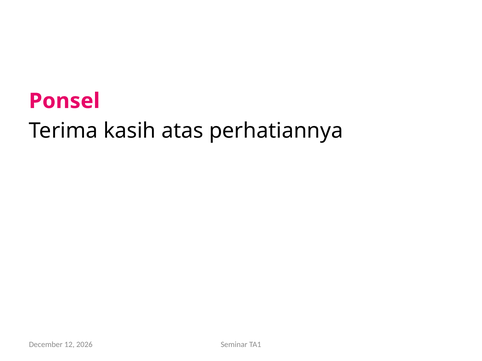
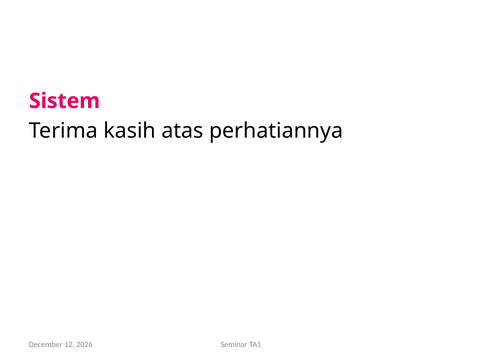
Ponsel: Ponsel -> Sistem
